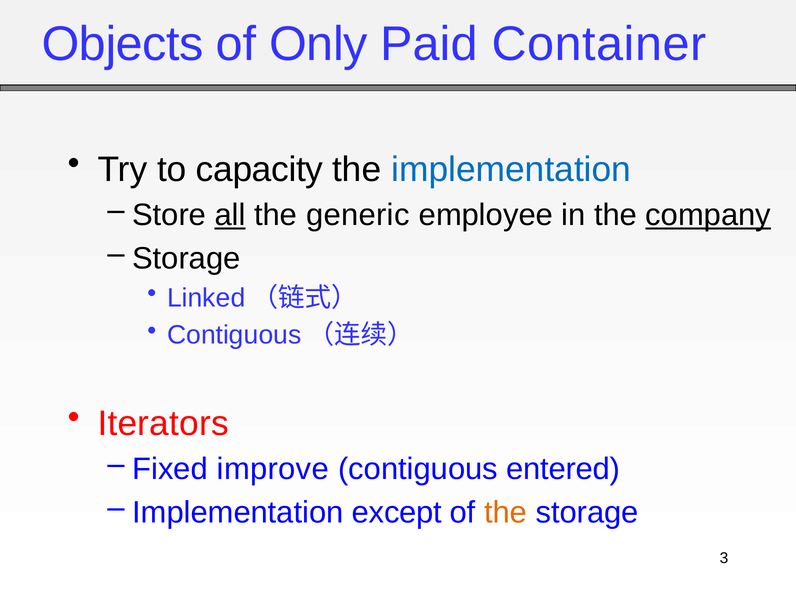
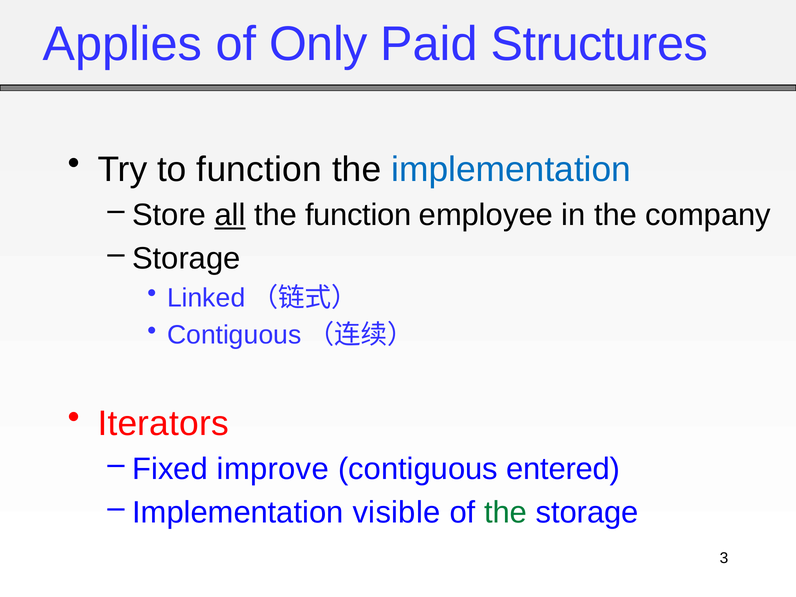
Objects: Objects -> Applies
Container: Container -> Structures
to capacity: capacity -> function
the generic: generic -> function
company underline: present -> none
except: except -> visible
the at (506, 512) colour: orange -> green
